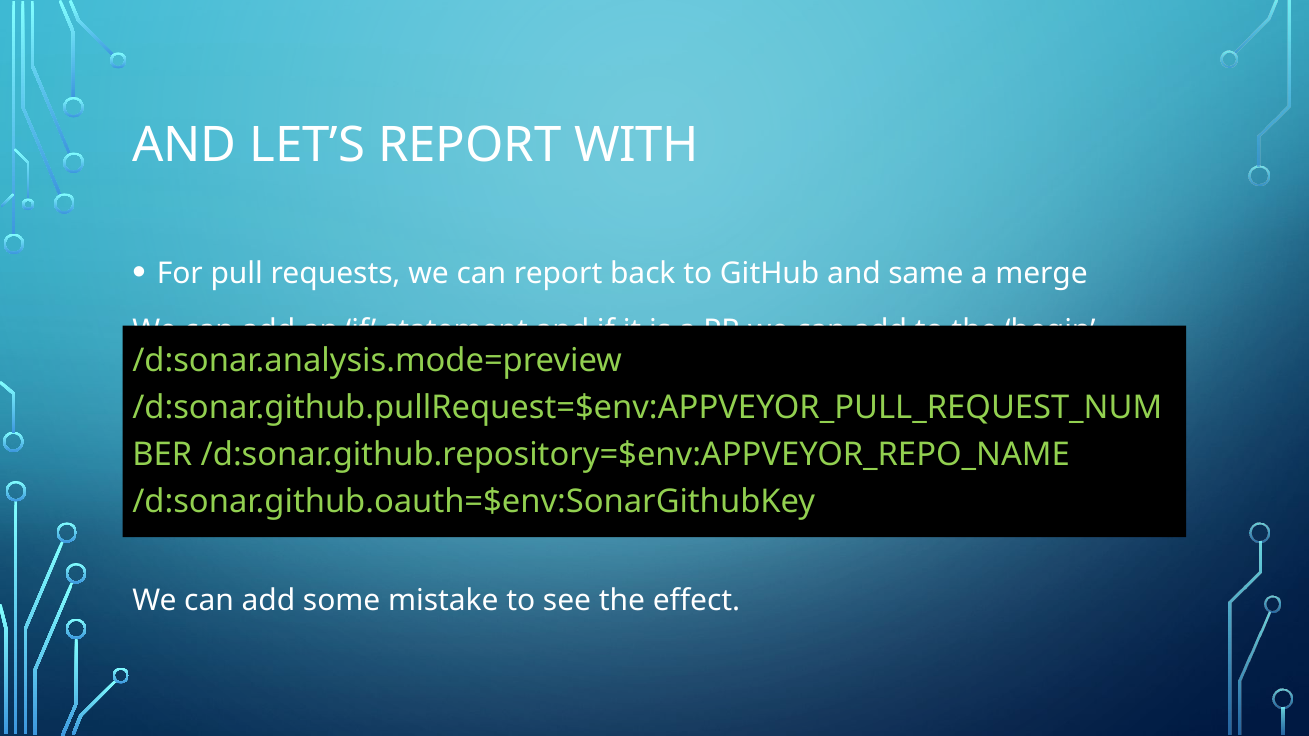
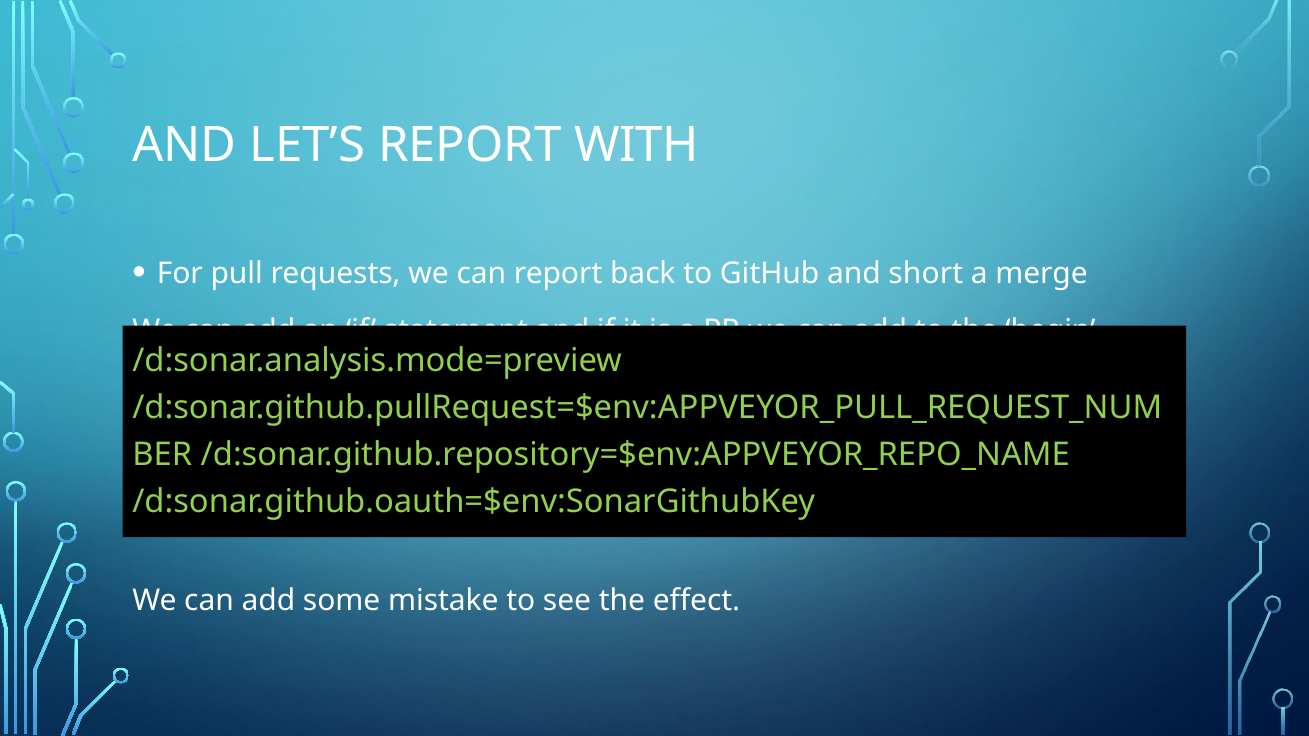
same: same -> short
